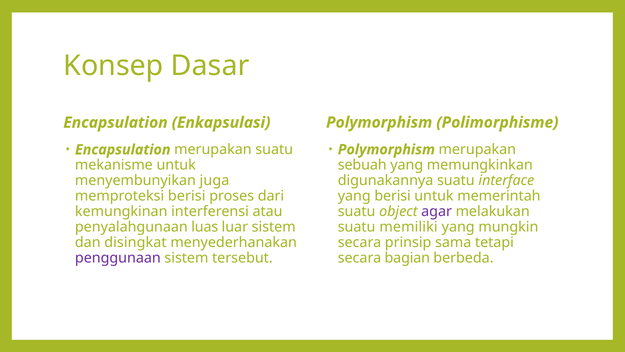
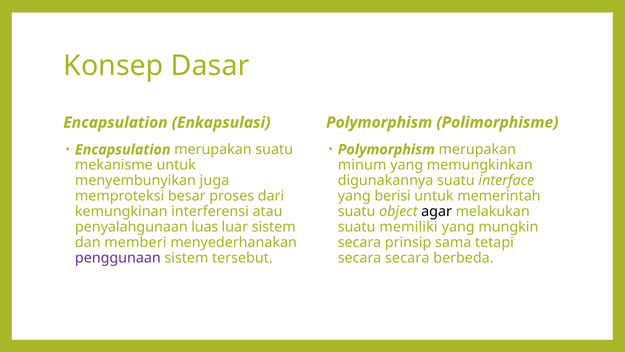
sebuah: sebuah -> minum
memproteksi berisi: berisi -> besar
agar colour: purple -> black
disingkat: disingkat -> memberi
secara bagian: bagian -> secara
